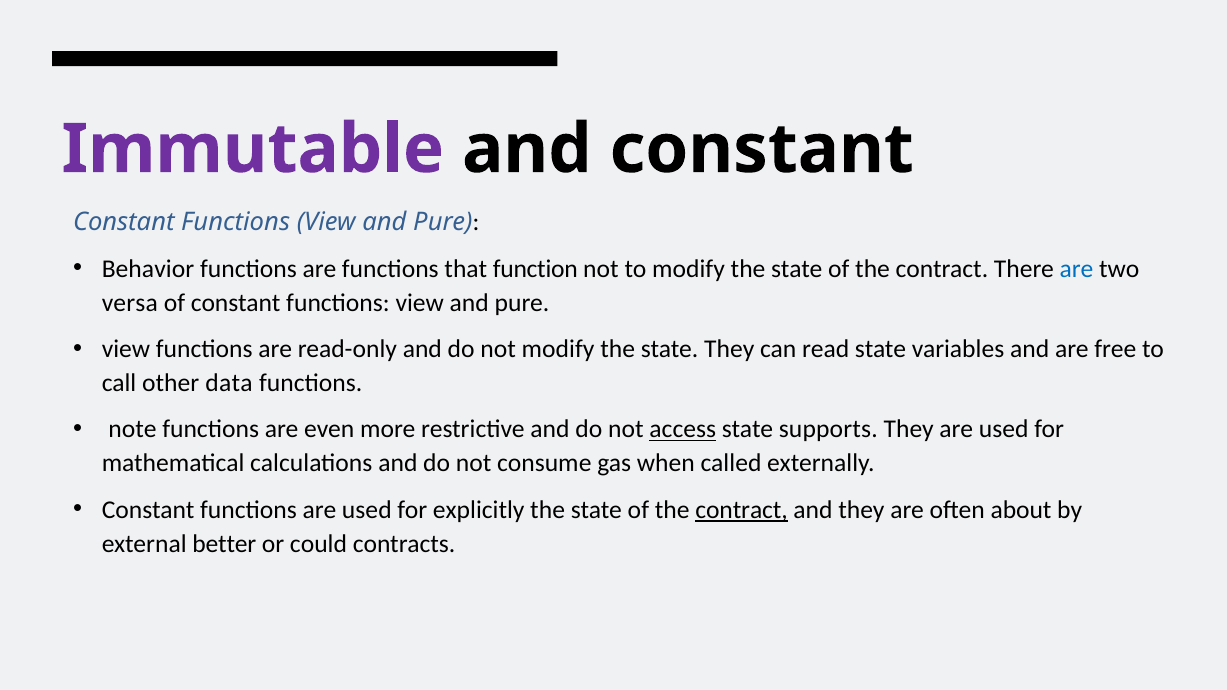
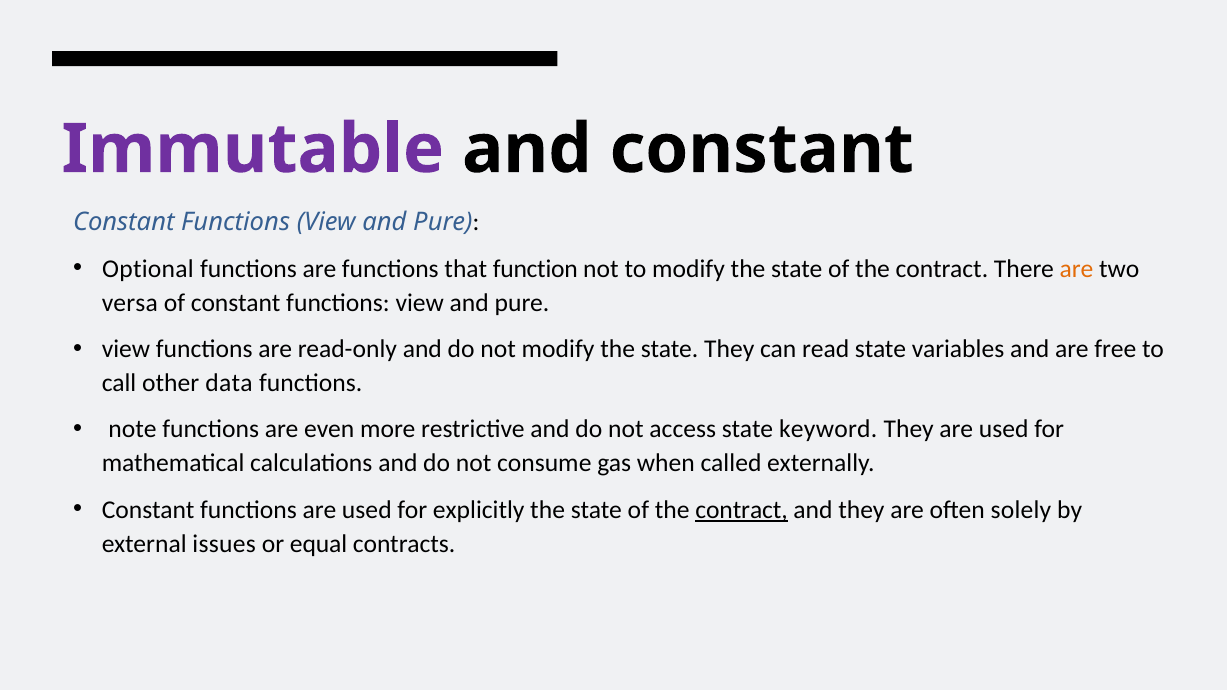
Behavior: Behavior -> Optional
are at (1077, 269) colour: blue -> orange
access underline: present -> none
supports: supports -> keyword
about: about -> solely
better: better -> issues
could: could -> equal
